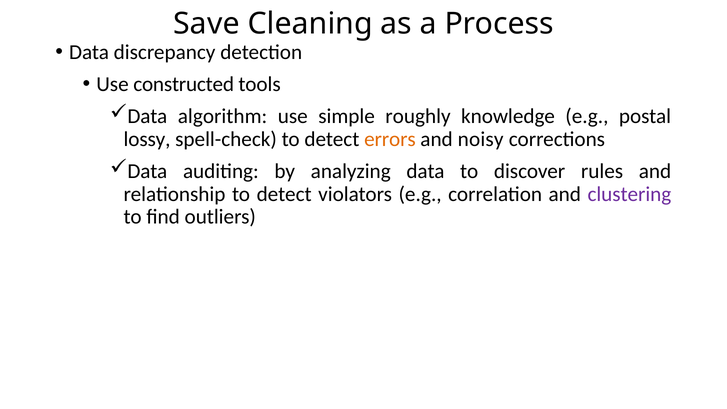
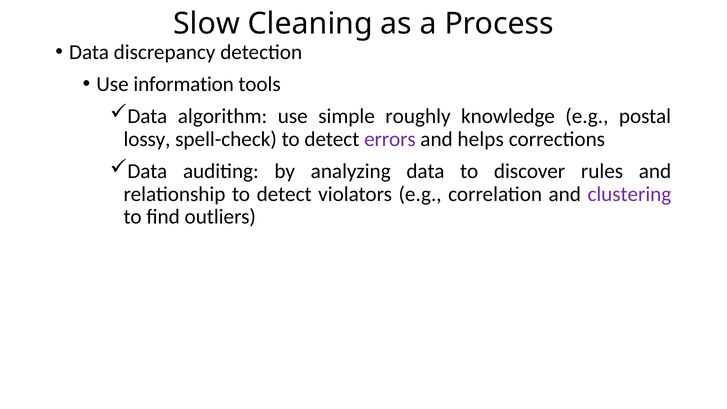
Save: Save -> Slow
constructed: constructed -> information
errors colour: orange -> purple
noisy: noisy -> helps
